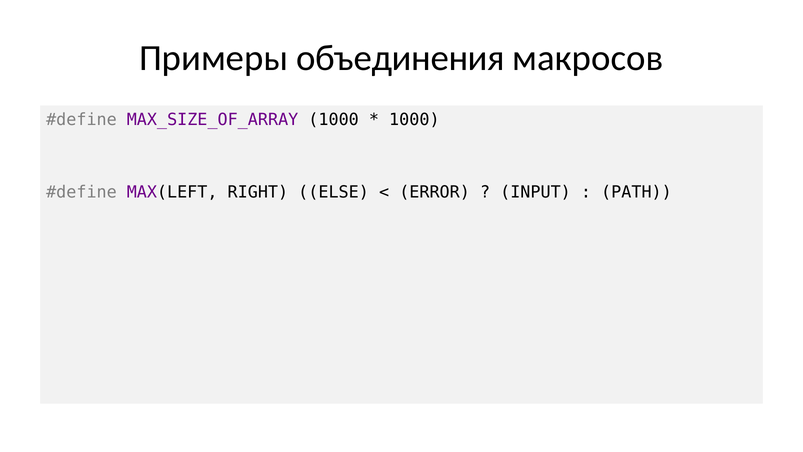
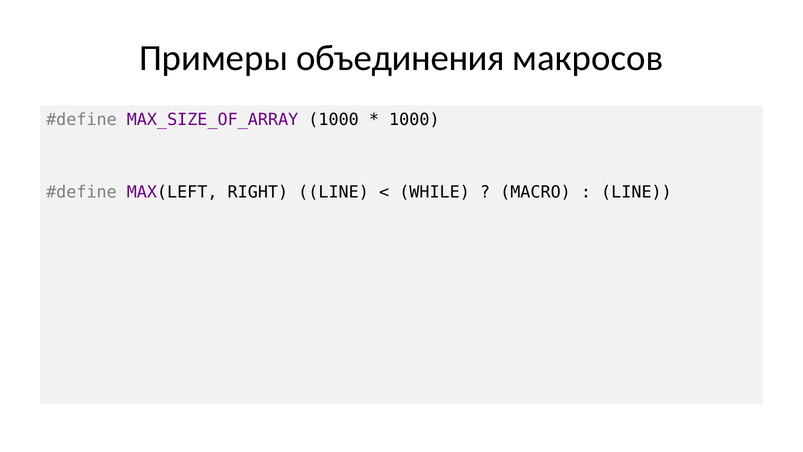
RIGHT ELSE: ELSE -> LINE
ERROR: ERROR -> WHILE
INPUT: INPUT -> MACRO
PATH at (636, 192): PATH -> LINE
